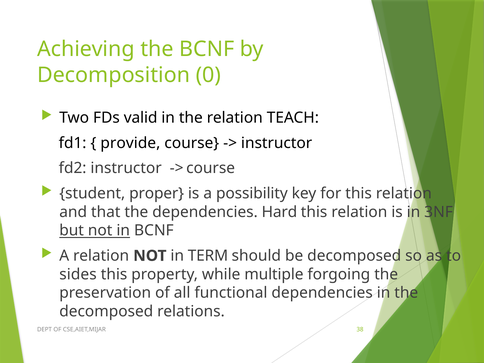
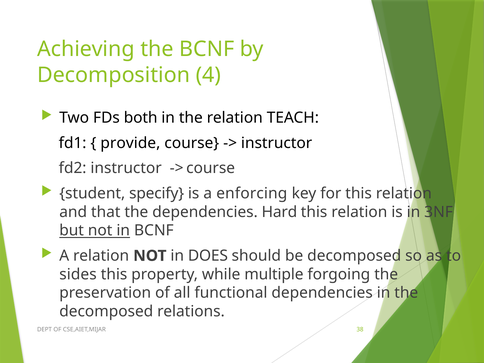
0: 0 -> 4
valid: valid -> both
proper: proper -> specify
possibility: possibility -> enforcing
TERM: TERM -> DOES
